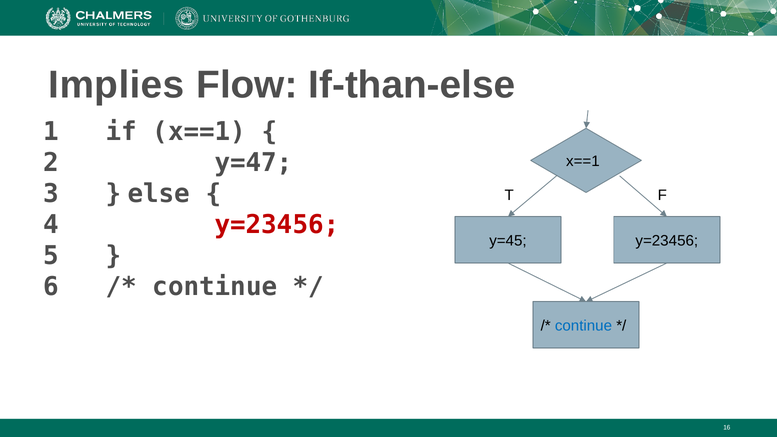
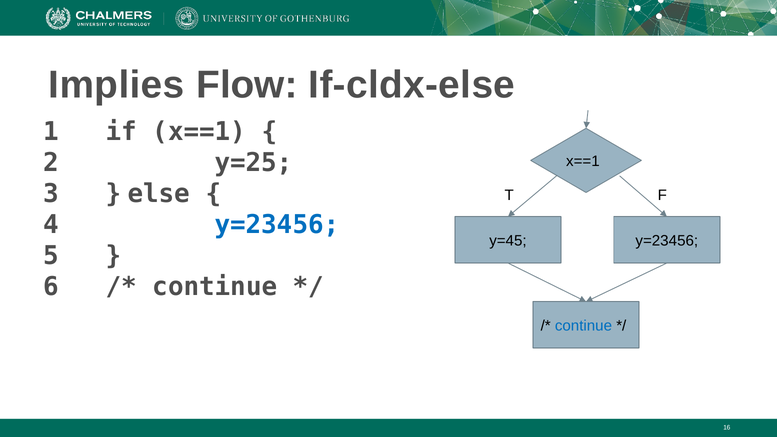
If-than-else: If-than-else -> If-cldx-else
y=47: y=47 -> y=25
y=23456 at (277, 225) colour: red -> blue
